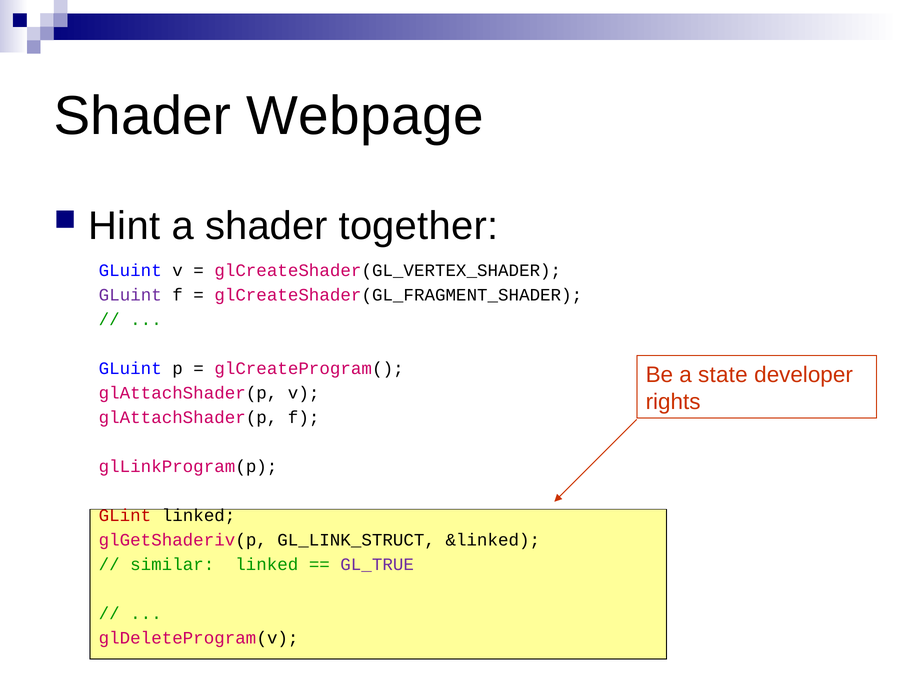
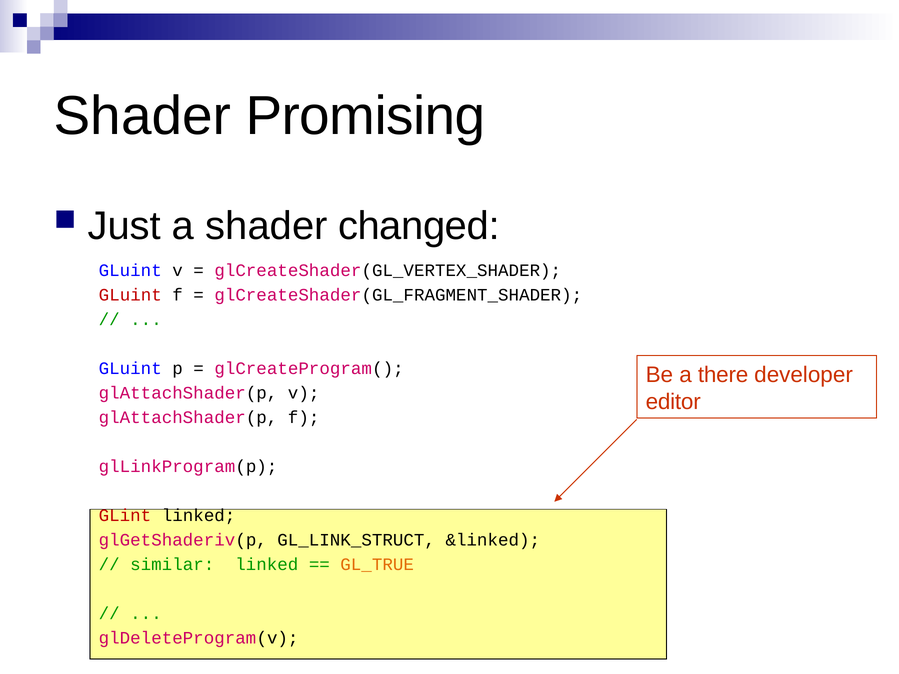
Webpage: Webpage -> Promising
Hint: Hint -> Just
together: together -> changed
GLuint at (130, 295) colour: purple -> red
state: state -> there
rights: rights -> editor
GL_TRUE colour: purple -> orange
